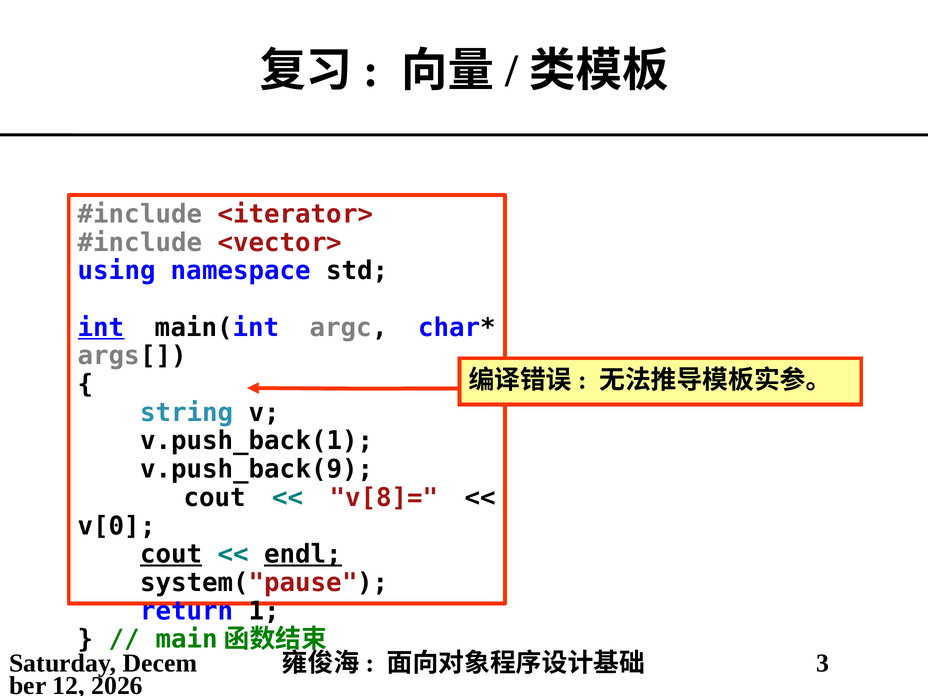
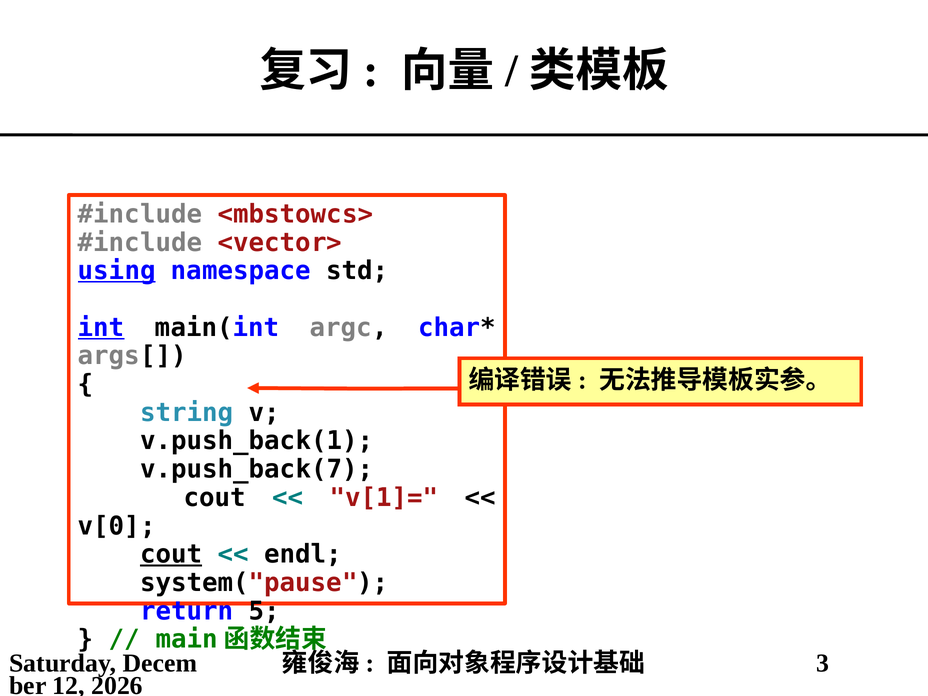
<iterator>: <iterator> -> <mbstowcs>
using underline: none -> present
v.push_back(9: v.push_back(9 -> v.push_back(7
v[8]=: v[8]= -> v[1]=
endl underline: present -> none
1: 1 -> 5
